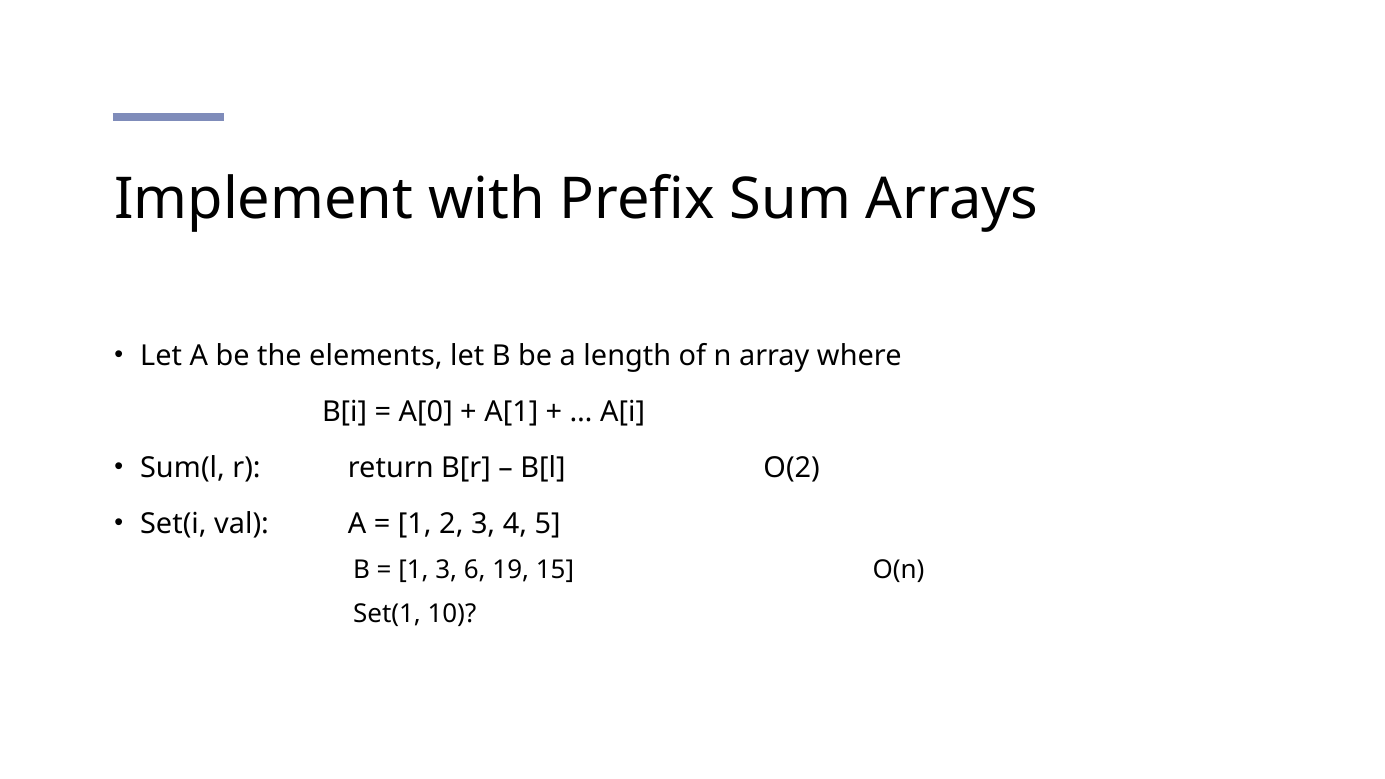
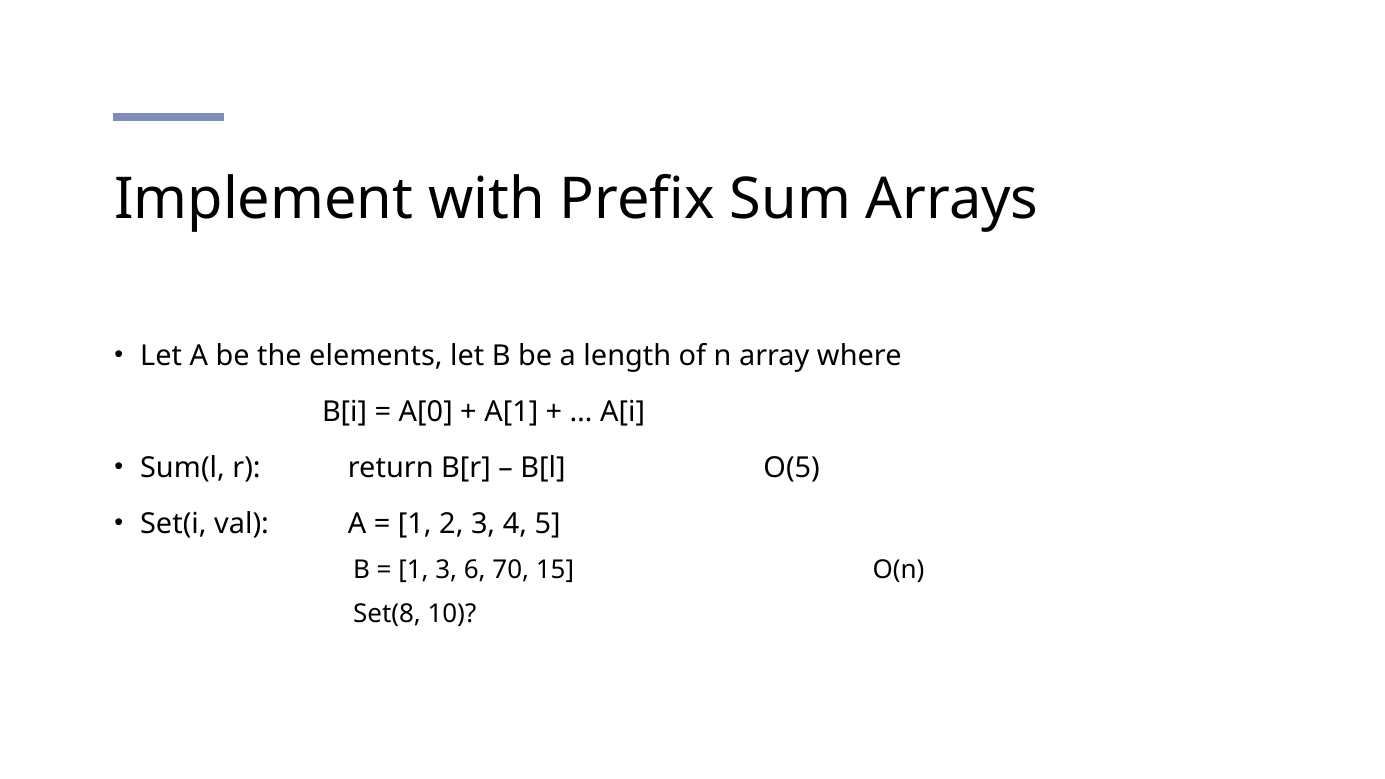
O(2: O(2 -> O(5
19: 19 -> 70
Set(1: Set(1 -> Set(8
